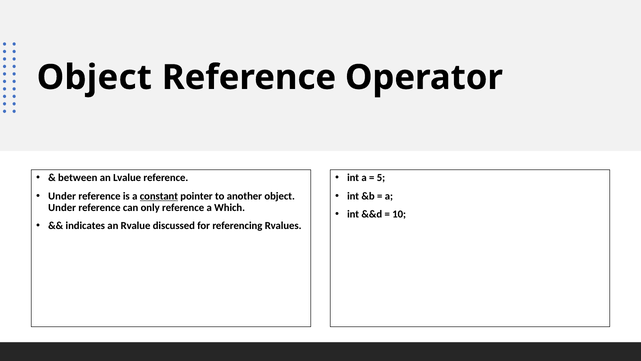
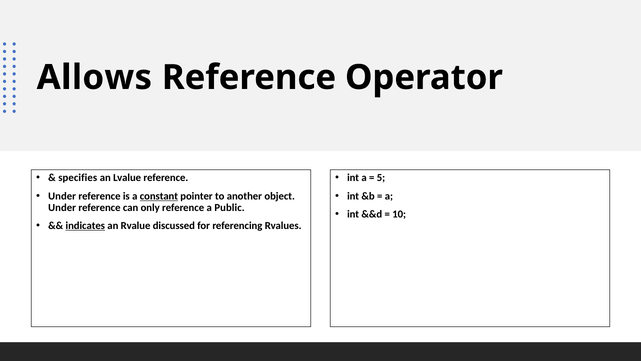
Object at (94, 77): Object -> Allows
between: between -> specifies
Which: Which -> Public
indicates underline: none -> present
